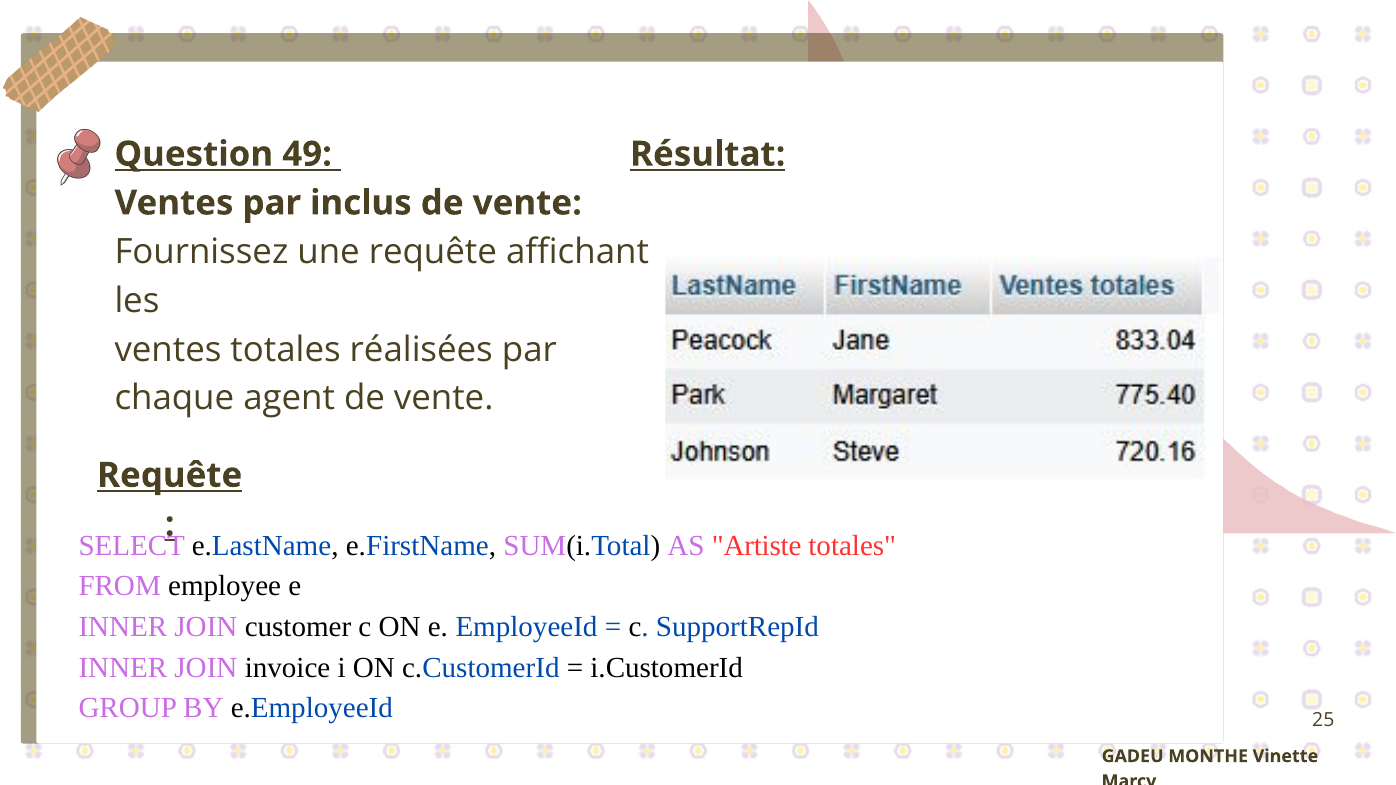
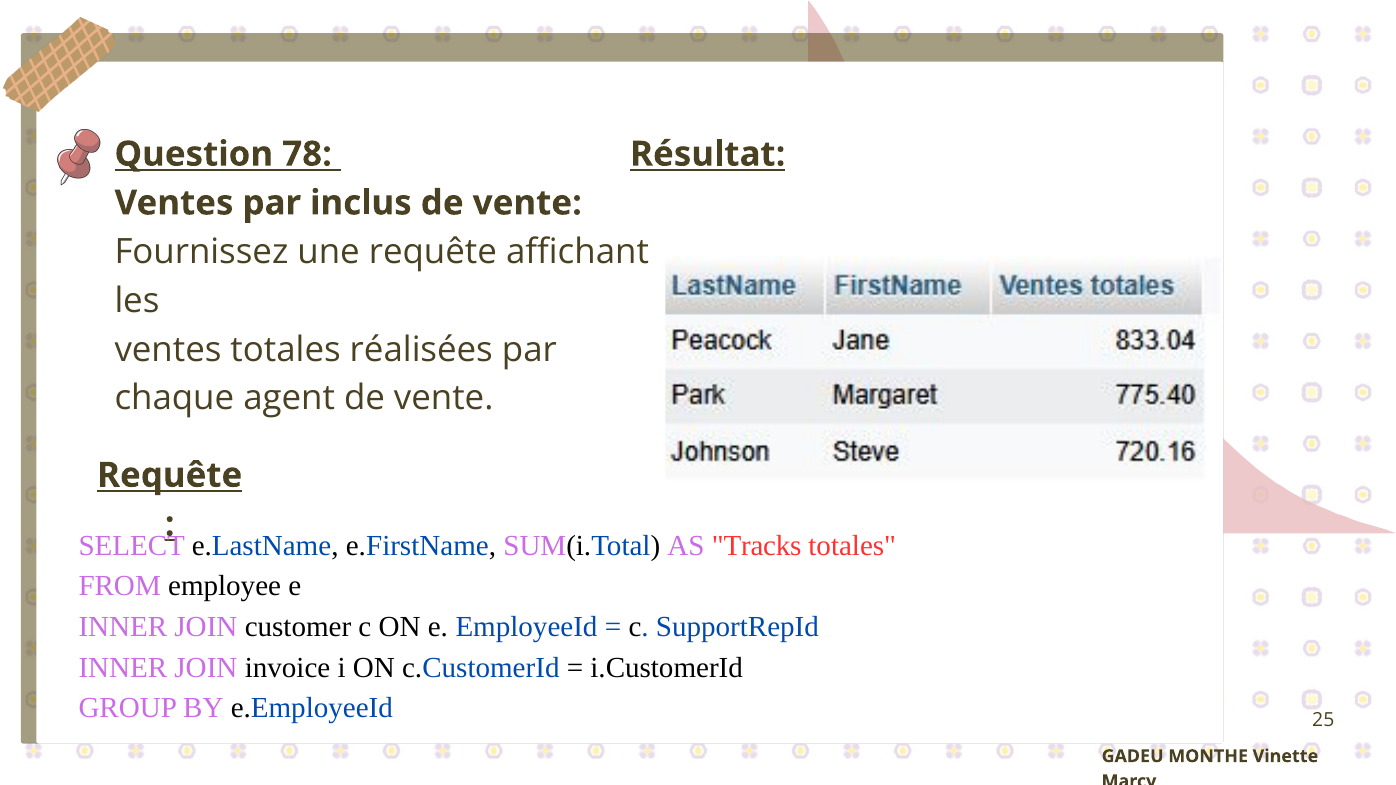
49: 49 -> 78
Artiste: Artiste -> Tracks
